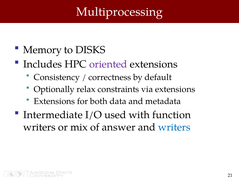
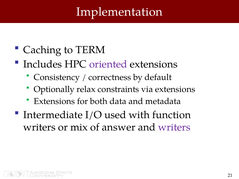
Multiprocessing: Multiprocessing -> Implementation
Memory: Memory -> Caching
DISKS: DISKS -> TERM
writers at (174, 127) colour: blue -> purple
